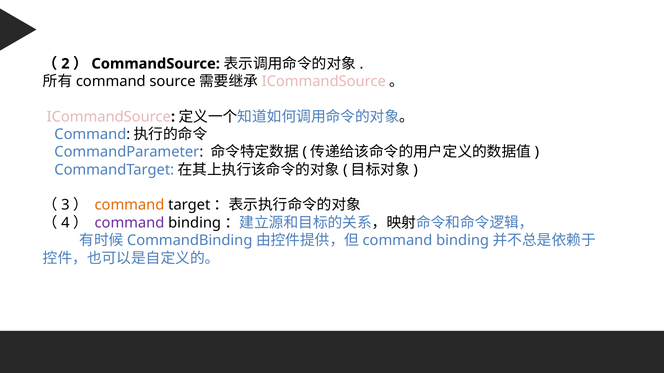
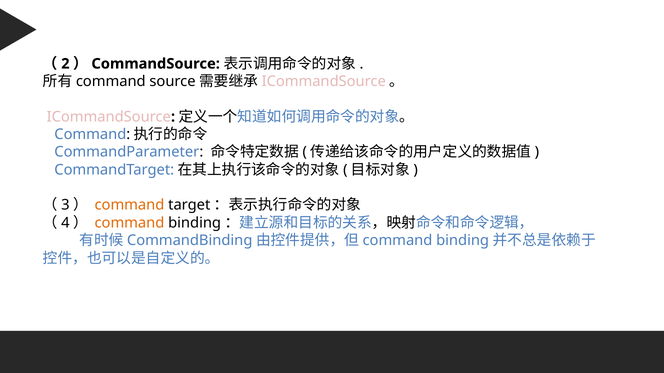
command at (129, 223) colour: purple -> orange
